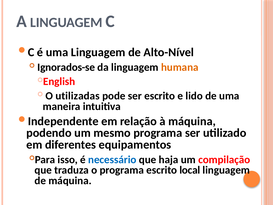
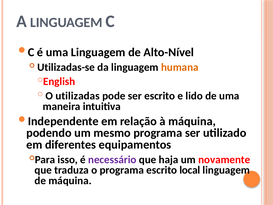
Ignorados-se: Ignorados-se -> Utilizadas-se
necessário colour: blue -> purple
compilação: compilação -> novamente
